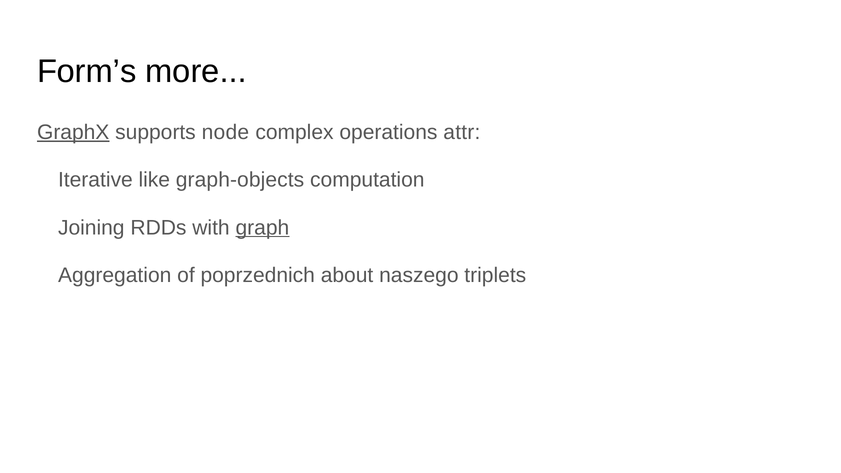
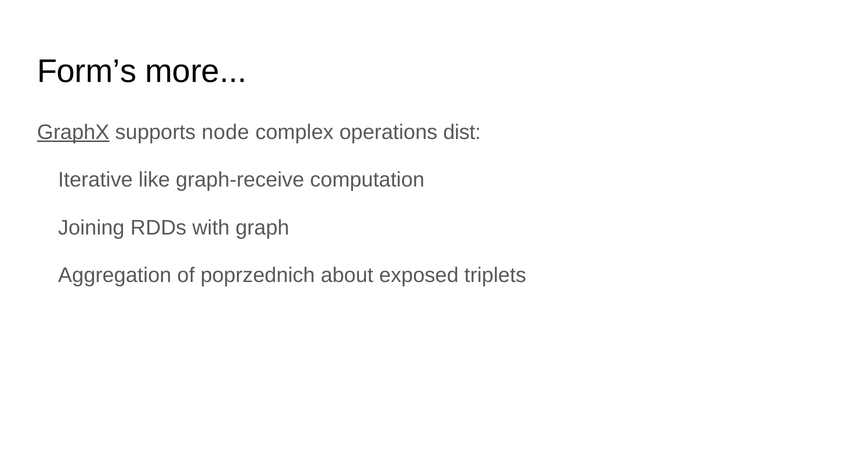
attr: attr -> dist
graph-objects: graph-objects -> graph-receive
graph underline: present -> none
naszego: naszego -> exposed
